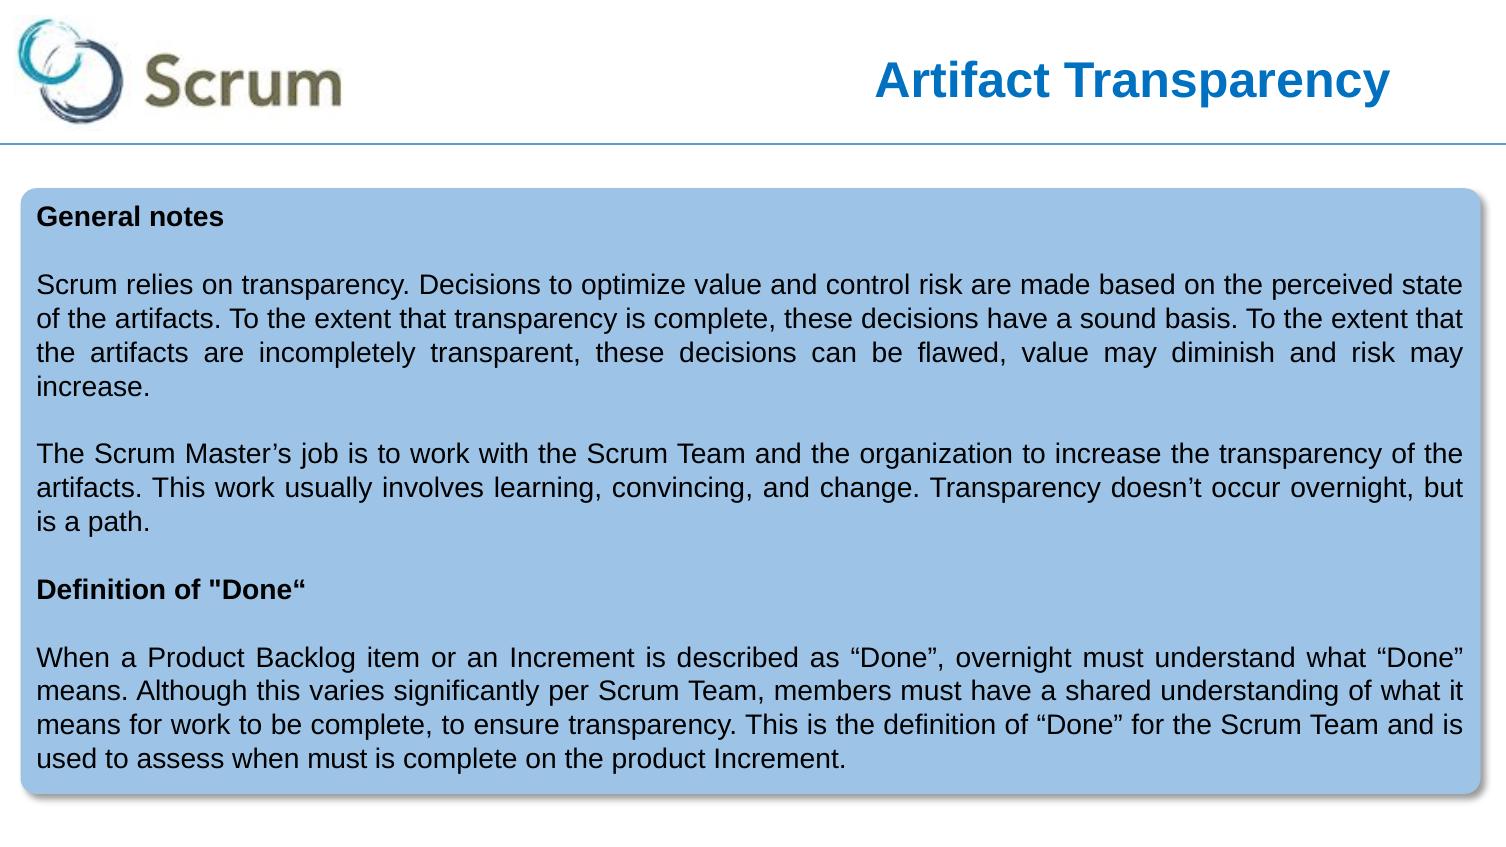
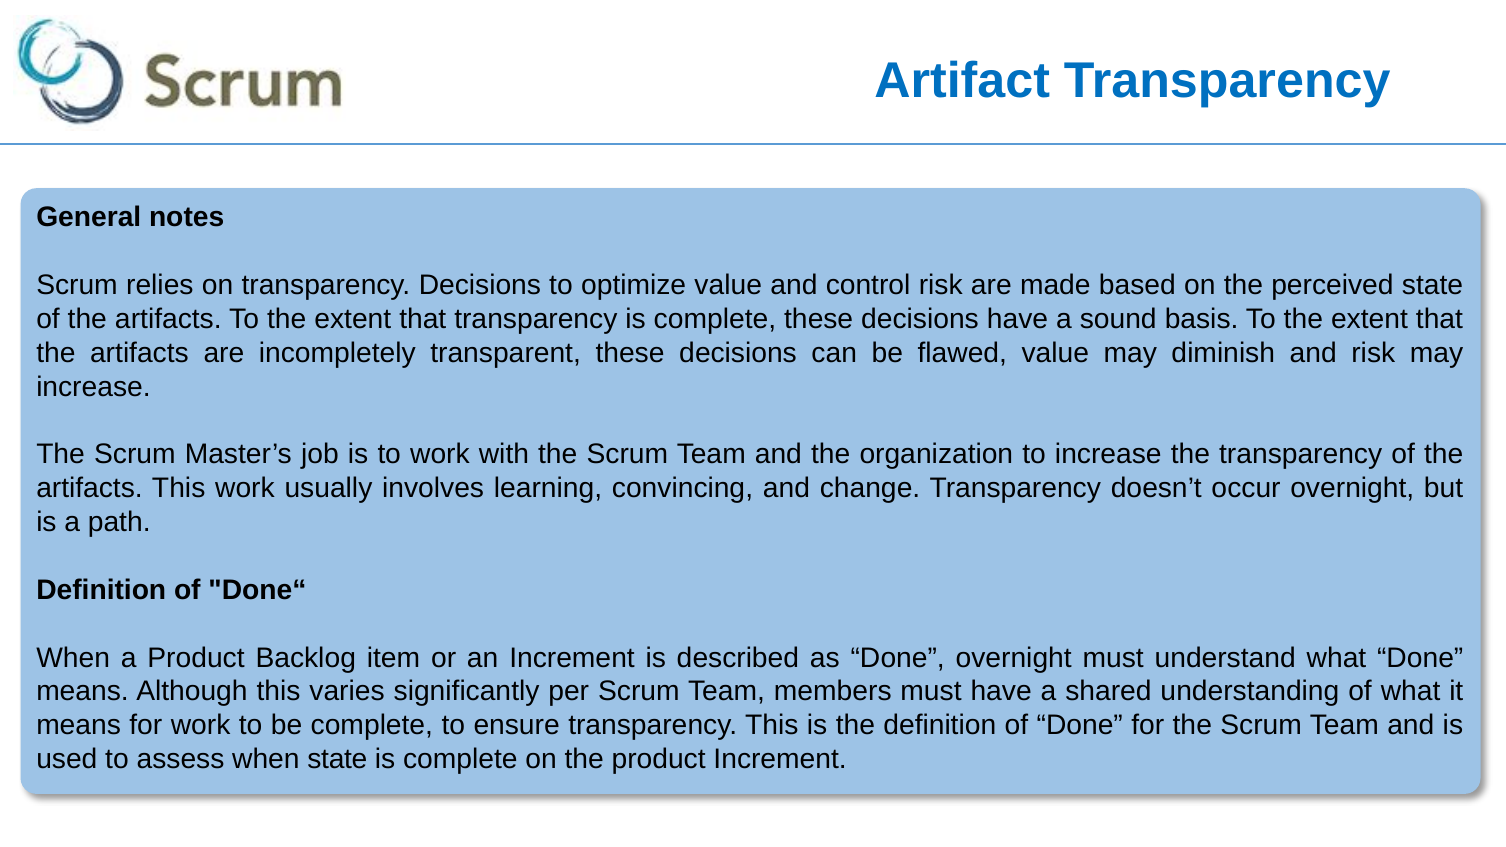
when must: must -> state
